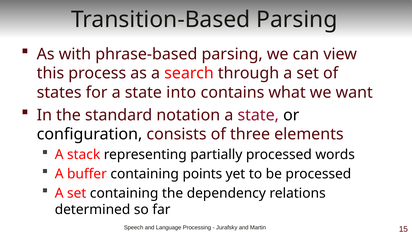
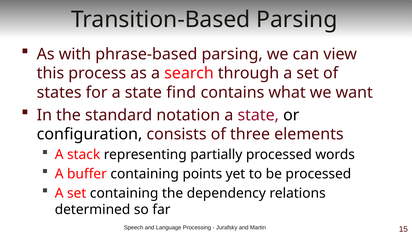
into: into -> find
